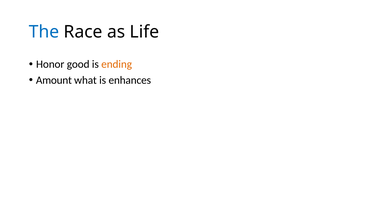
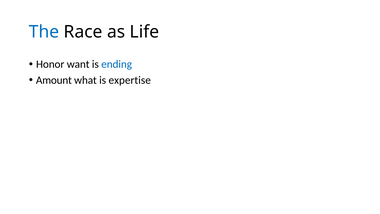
good: good -> want
ending colour: orange -> blue
enhances: enhances -> expertise
